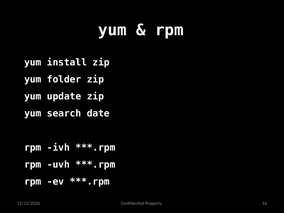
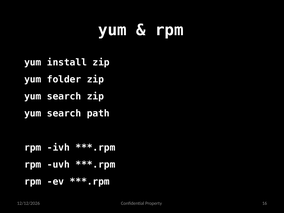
update at (64, 96): update -> search
date: date -> path
